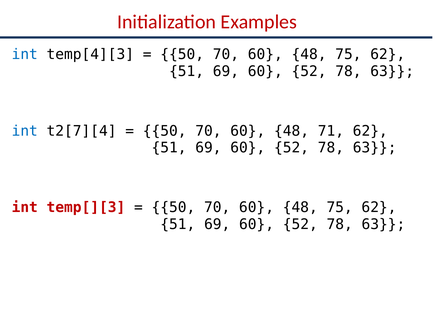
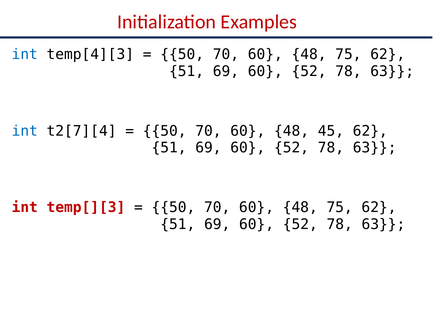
71: 71 -> 45
